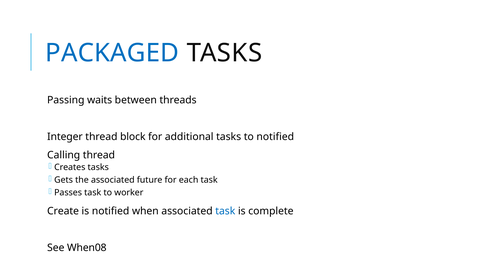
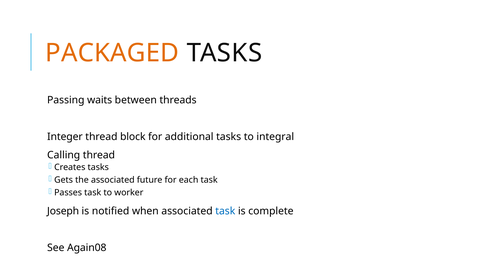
PACKAGED colour: blue -> orange
to notified: notified -> integral
Create: Create -> Joseph
When08: When08 -> Again08
